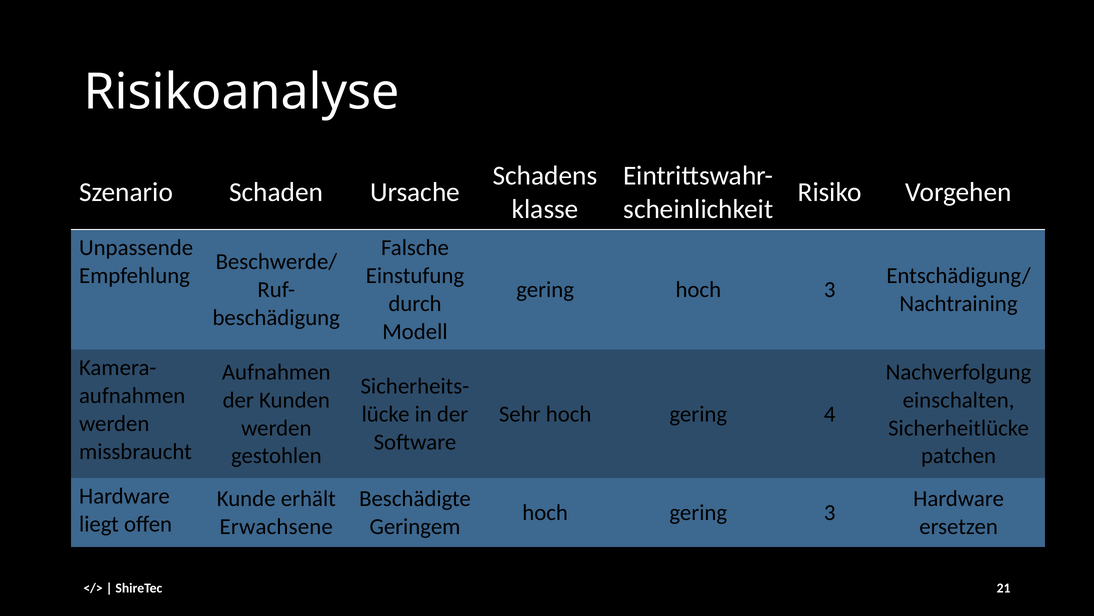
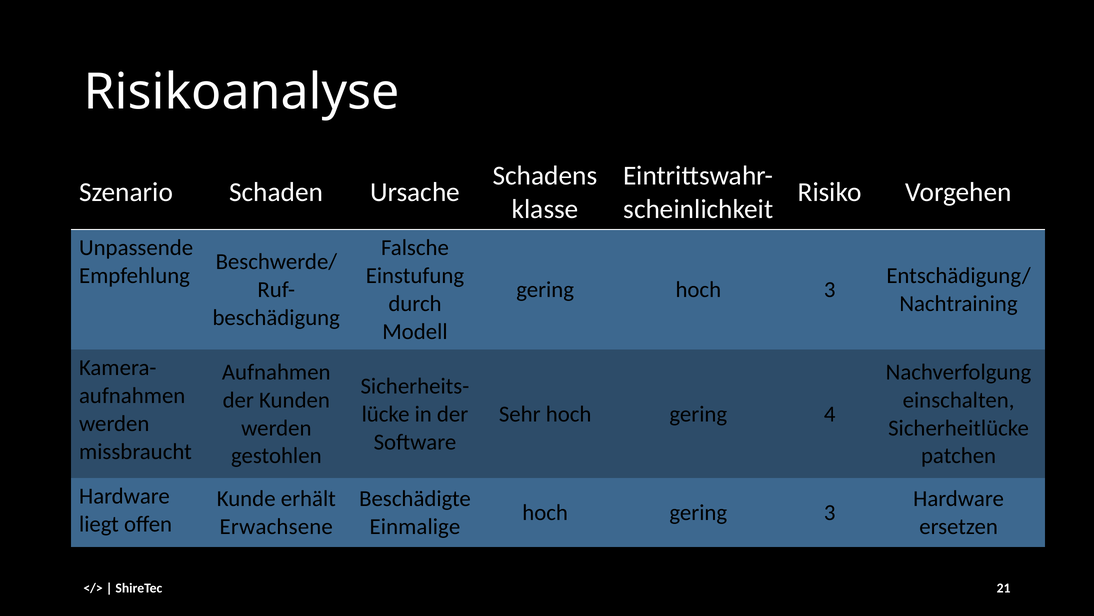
Geringem: Geringem -> Einmalige
